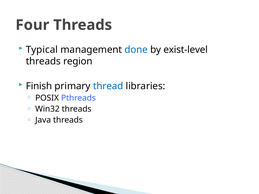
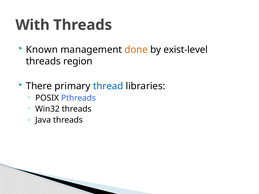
Four: Four -> With
Typical: Typical -> Known
done colour: blue -> orange
Finish: Finish -> There
